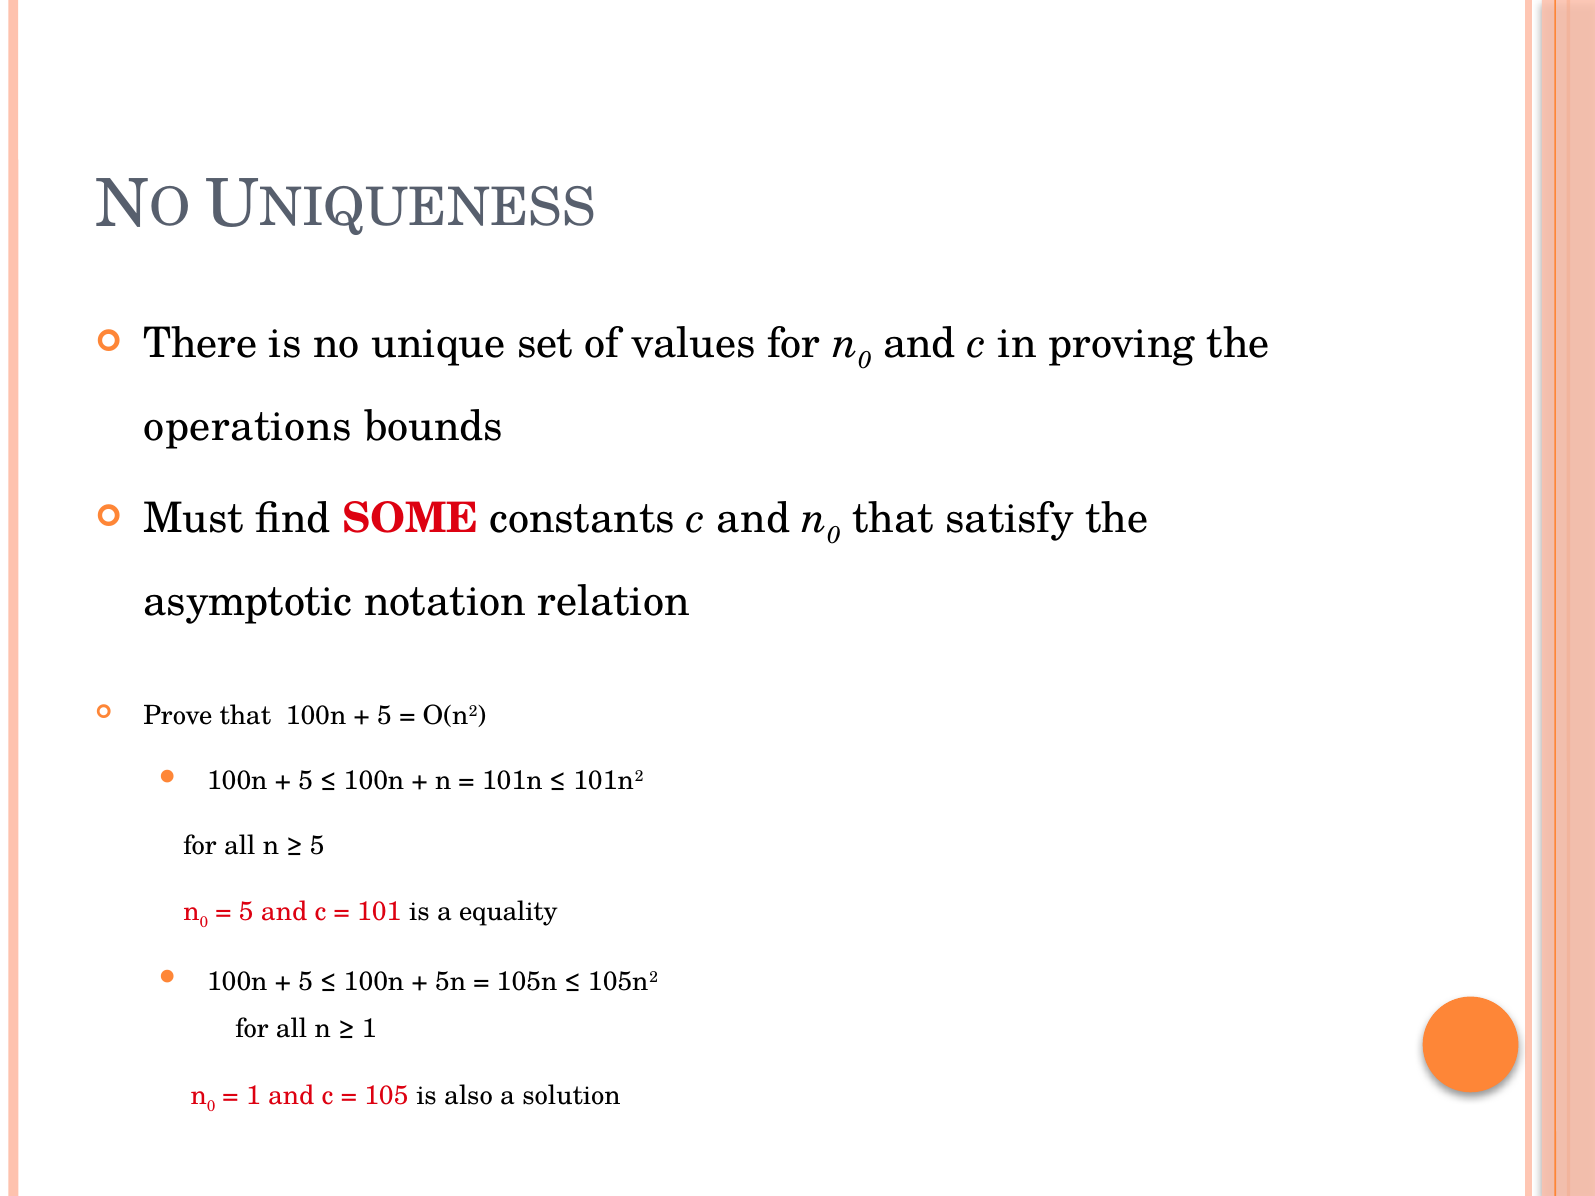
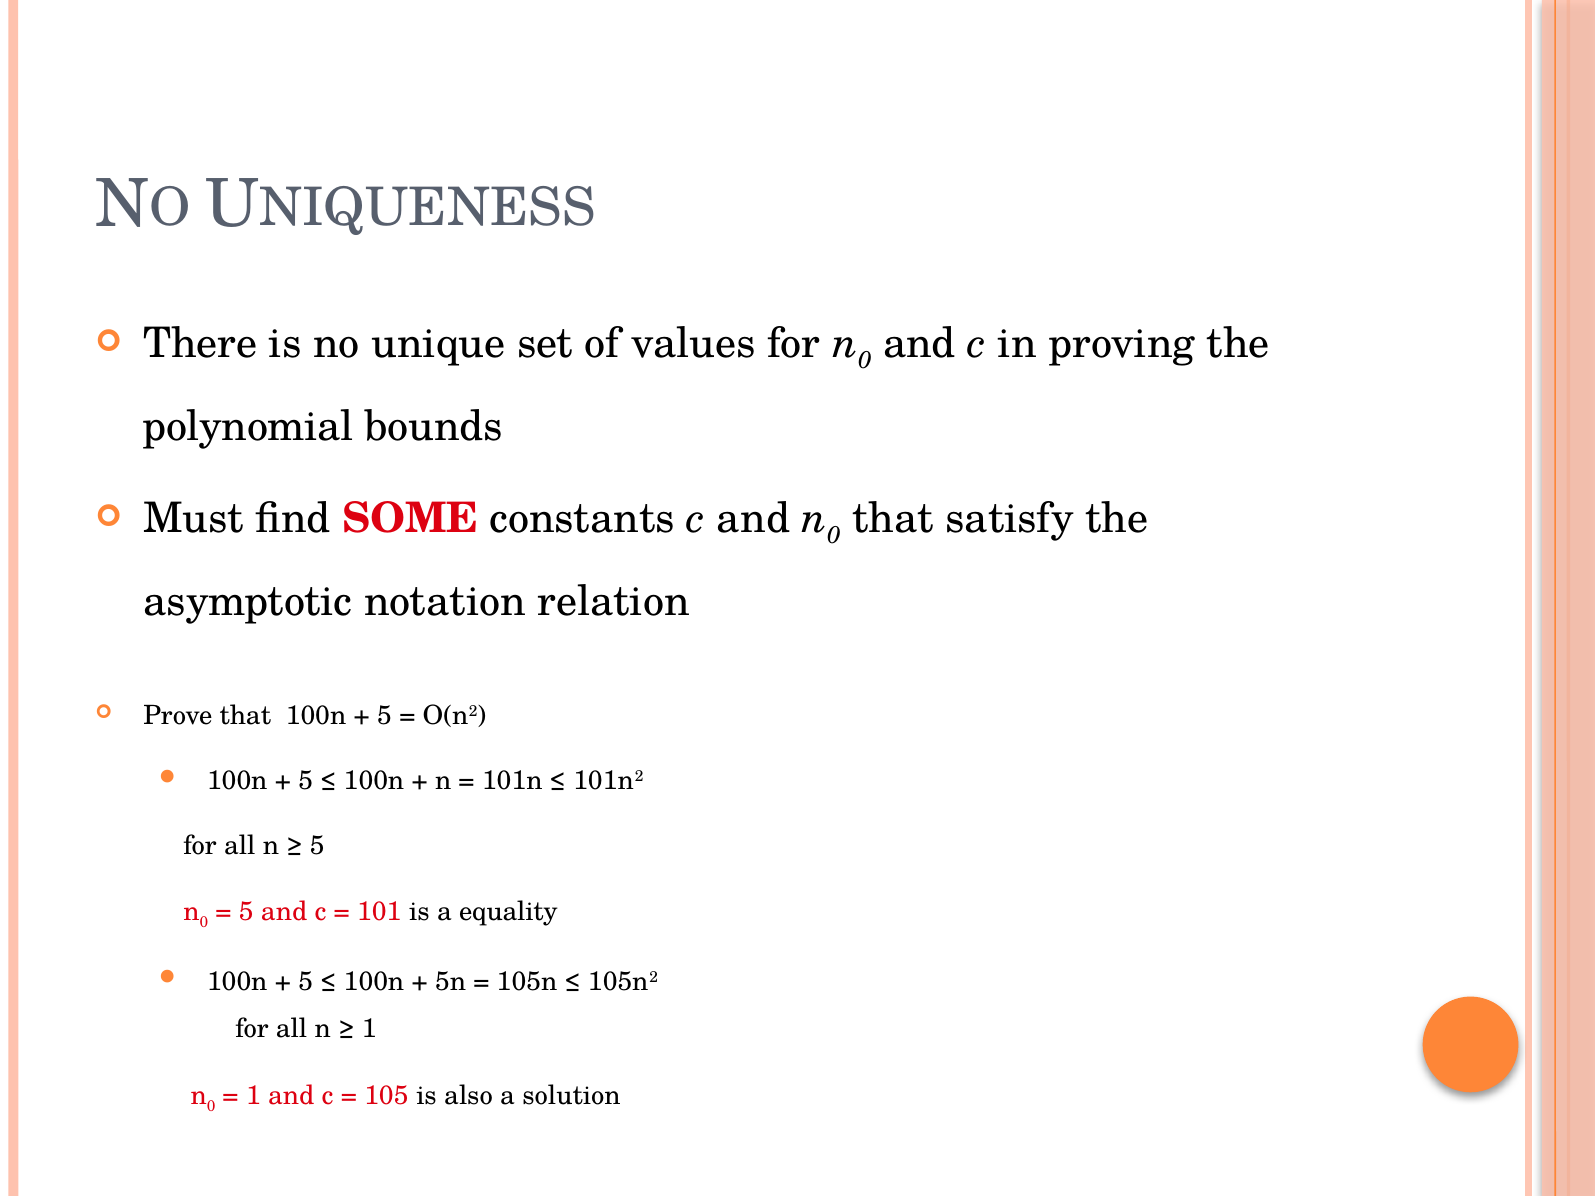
operations: operations -> polynomial
